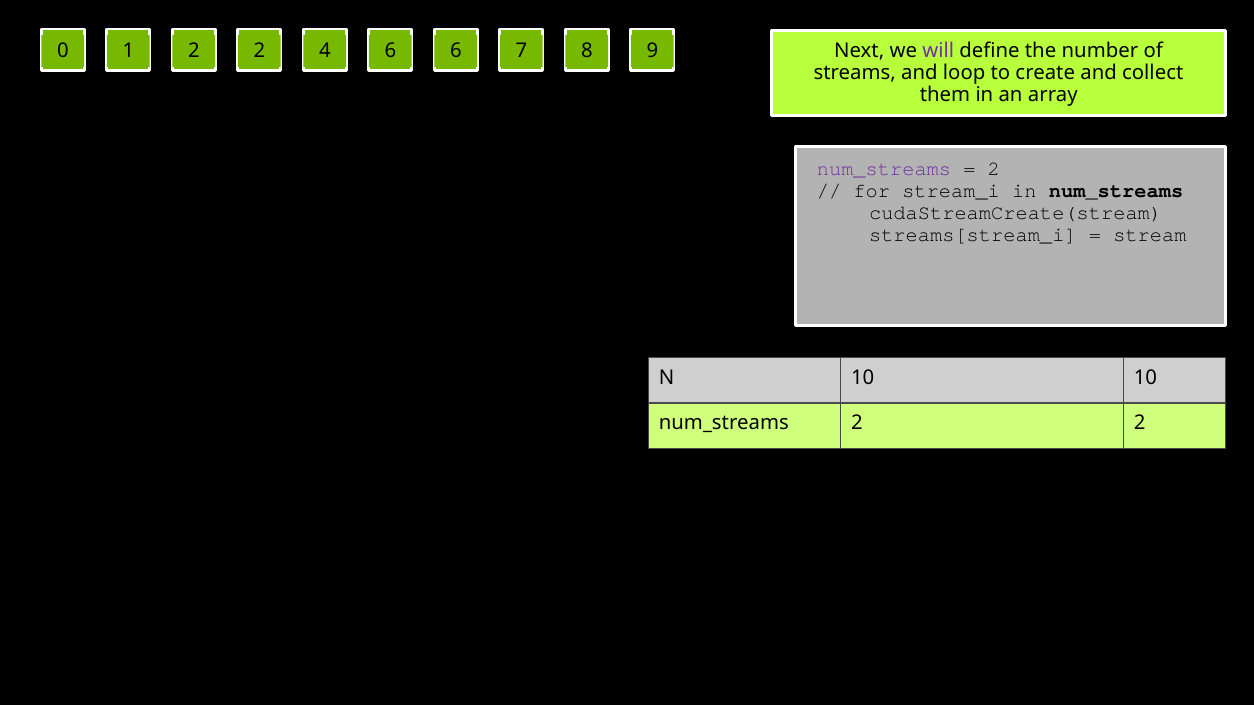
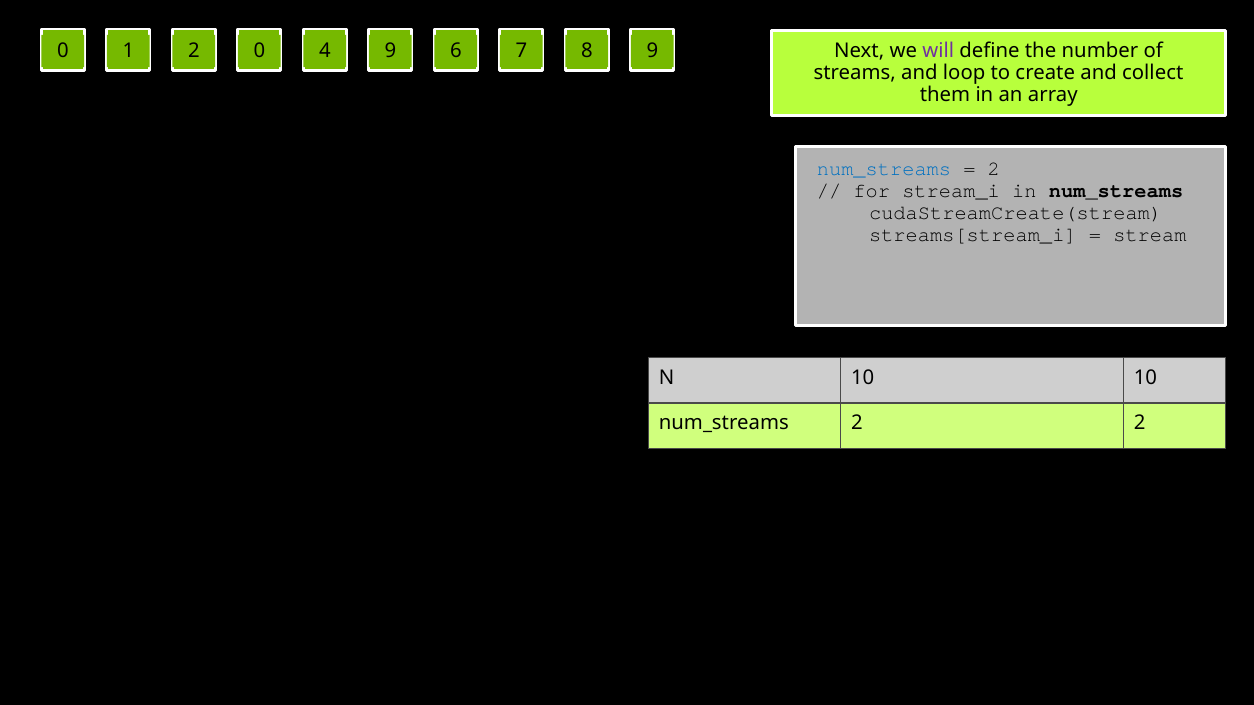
1 2 2: 2 -> 0
4 6: 6 -> 9
num_streams at (884, 169) colour: purple -> blue
